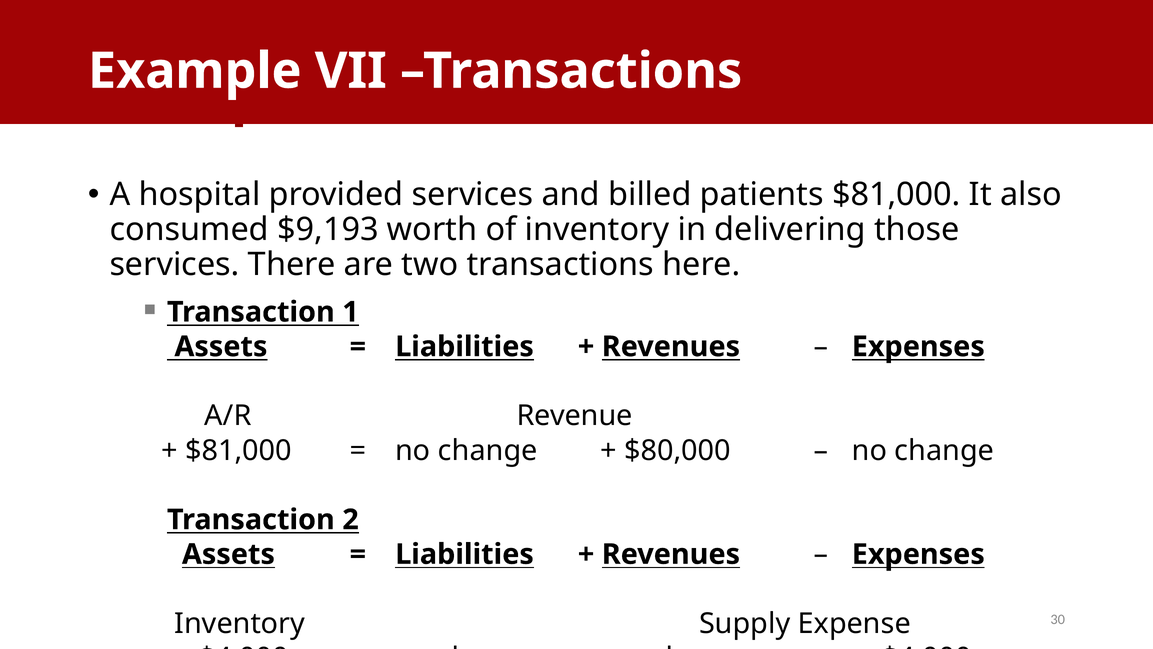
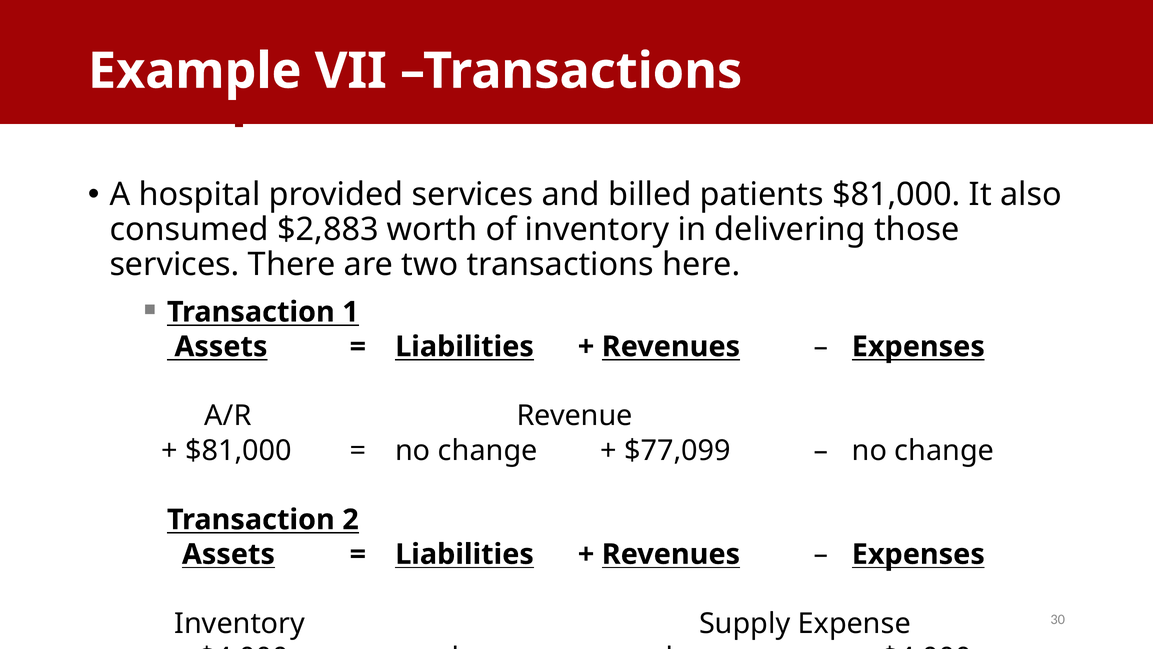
$9,193: $9,193 -> $2,883
$80,000: $80,000 -> $77,099
